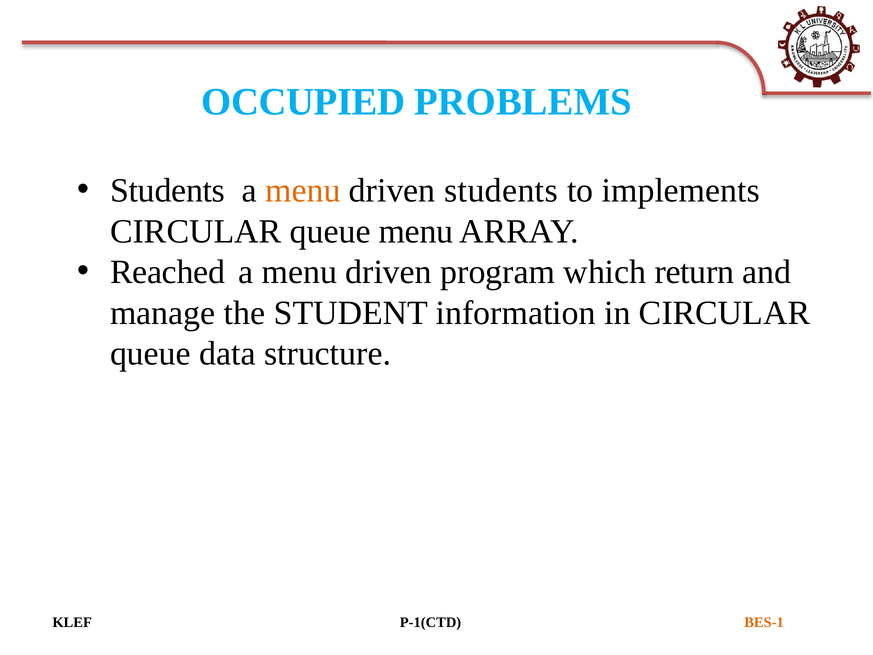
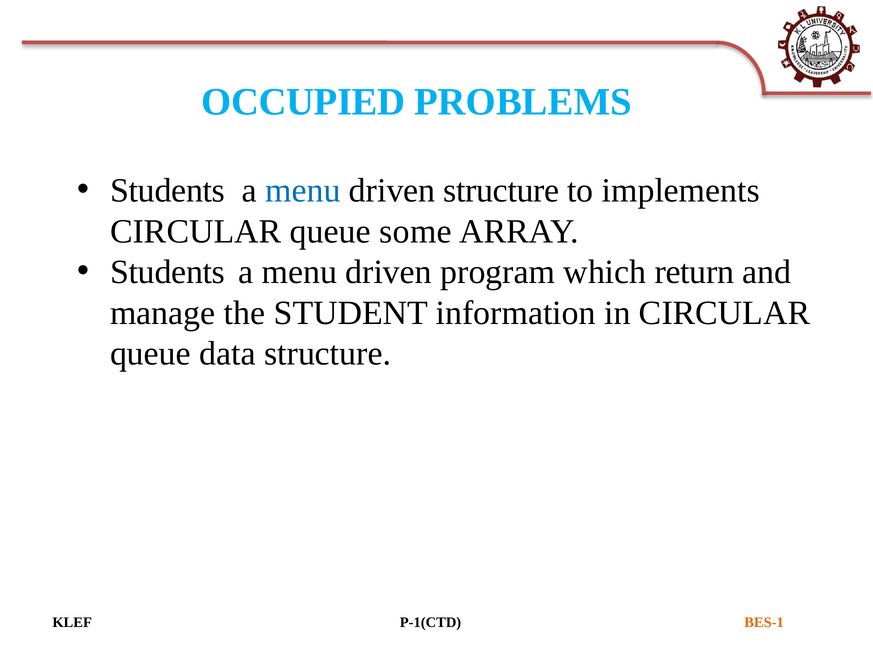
menu at (303, 190) colour: orange -> blue
driven students: students -> structure
queue menu: menu -> some
Reached at (168, 272): Reached -> Students
